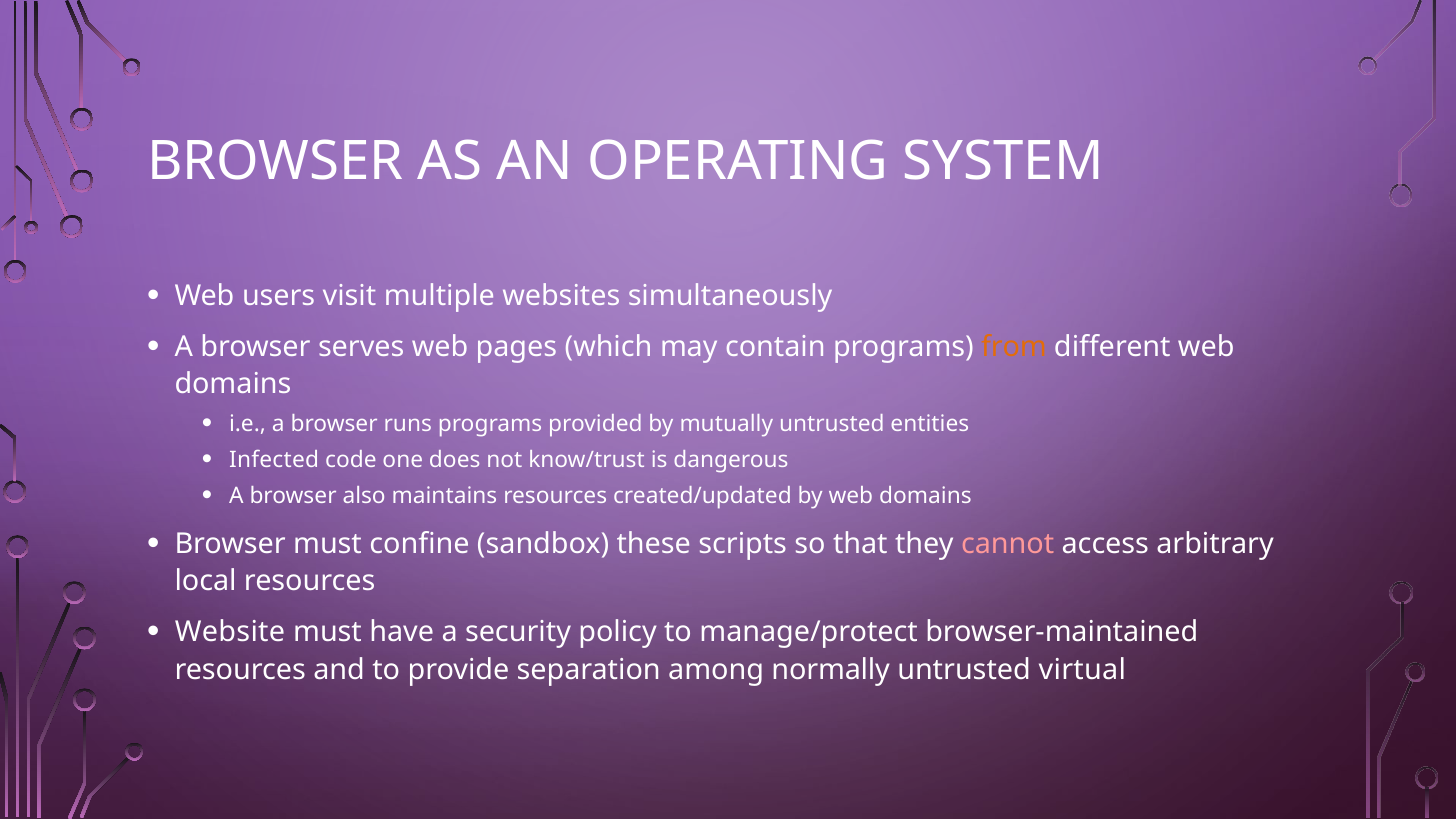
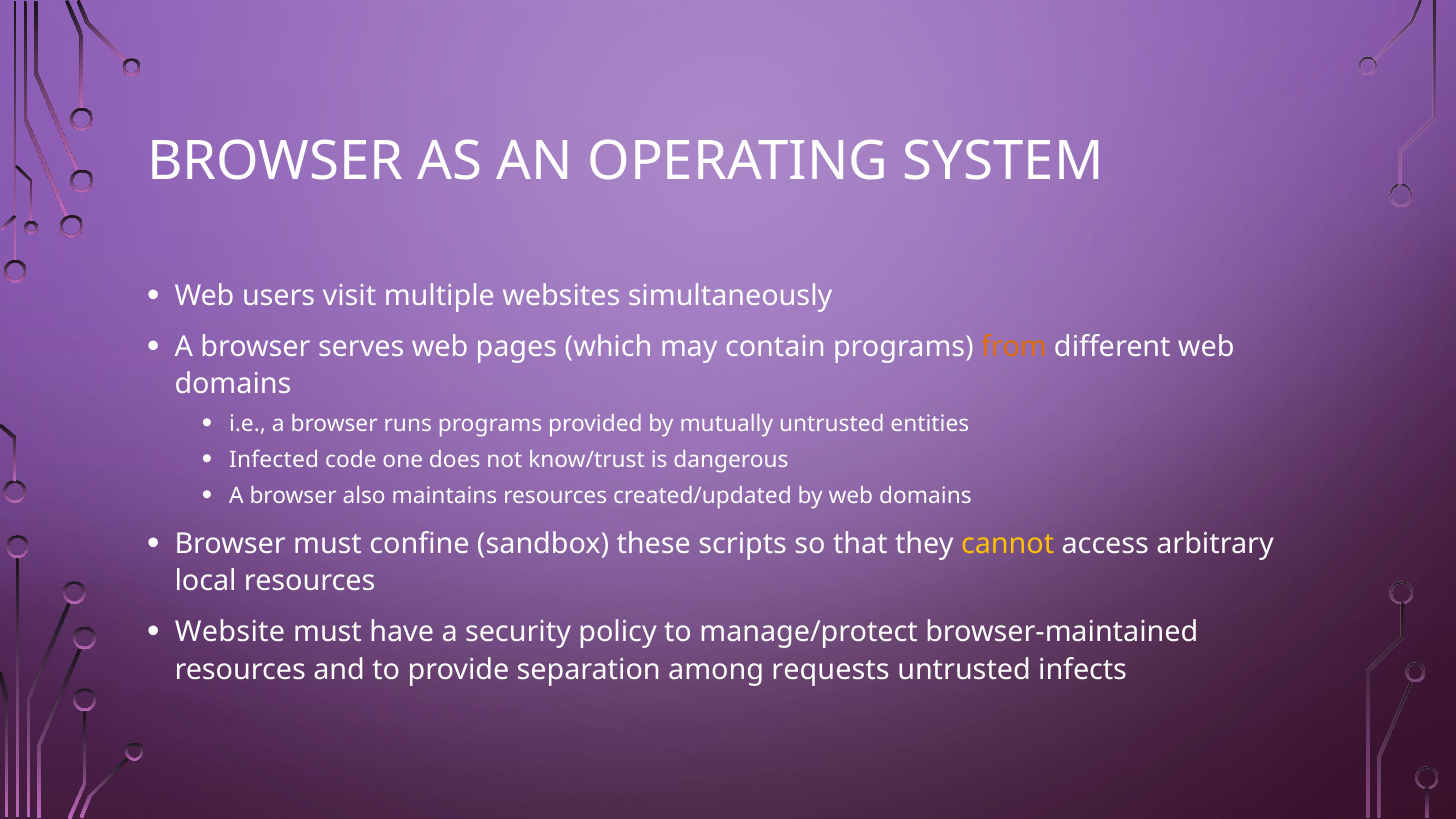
cannot colour: pink -> yellow
normally: normally -> requests
virtual: virtual -> infects
